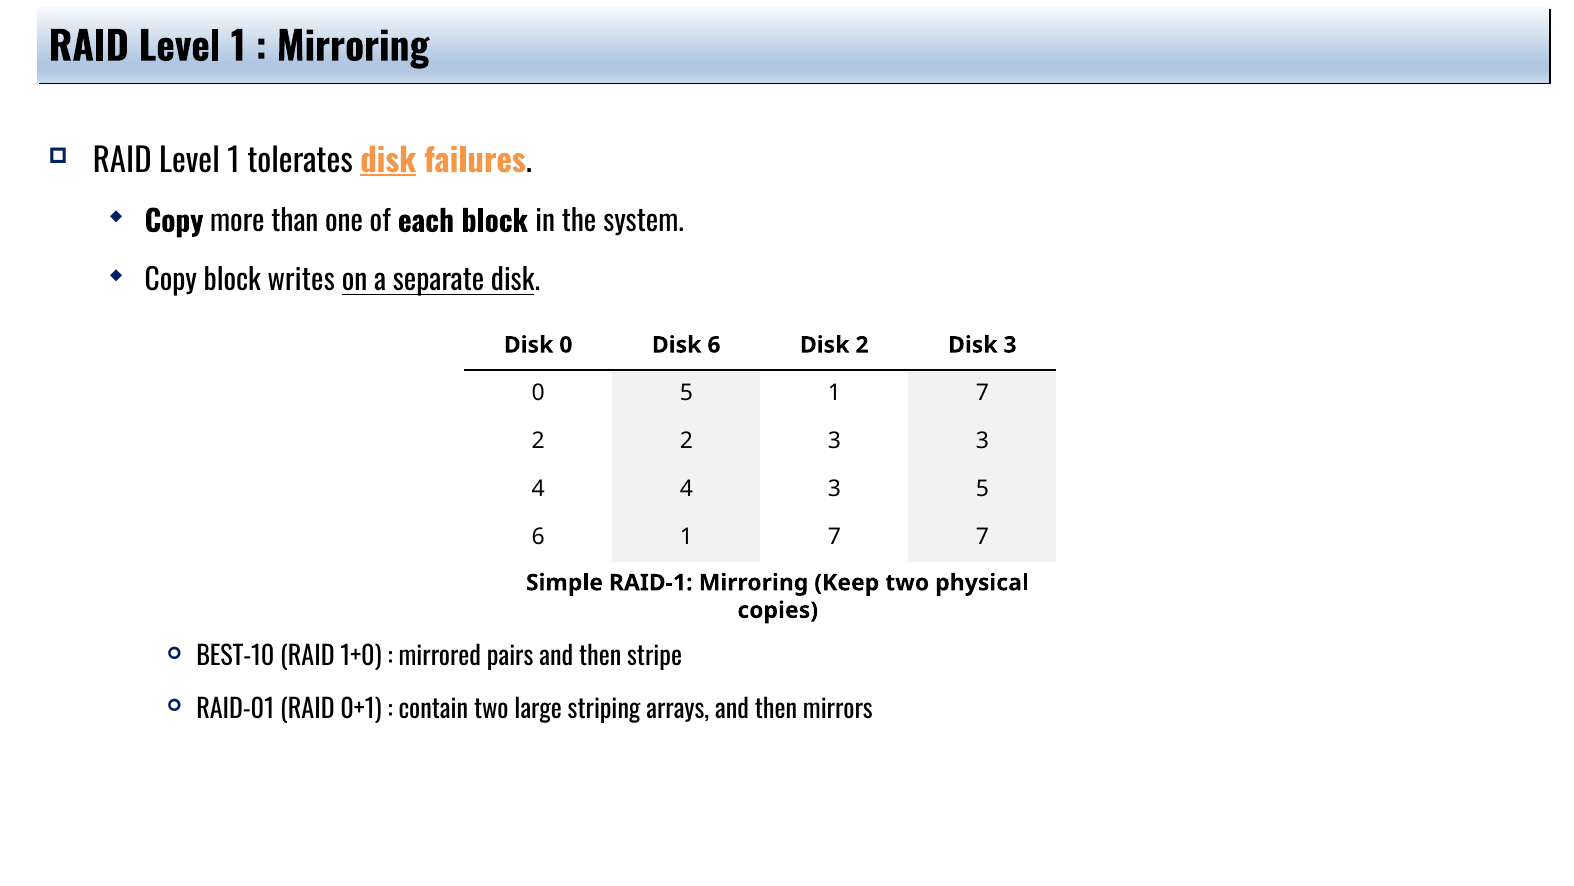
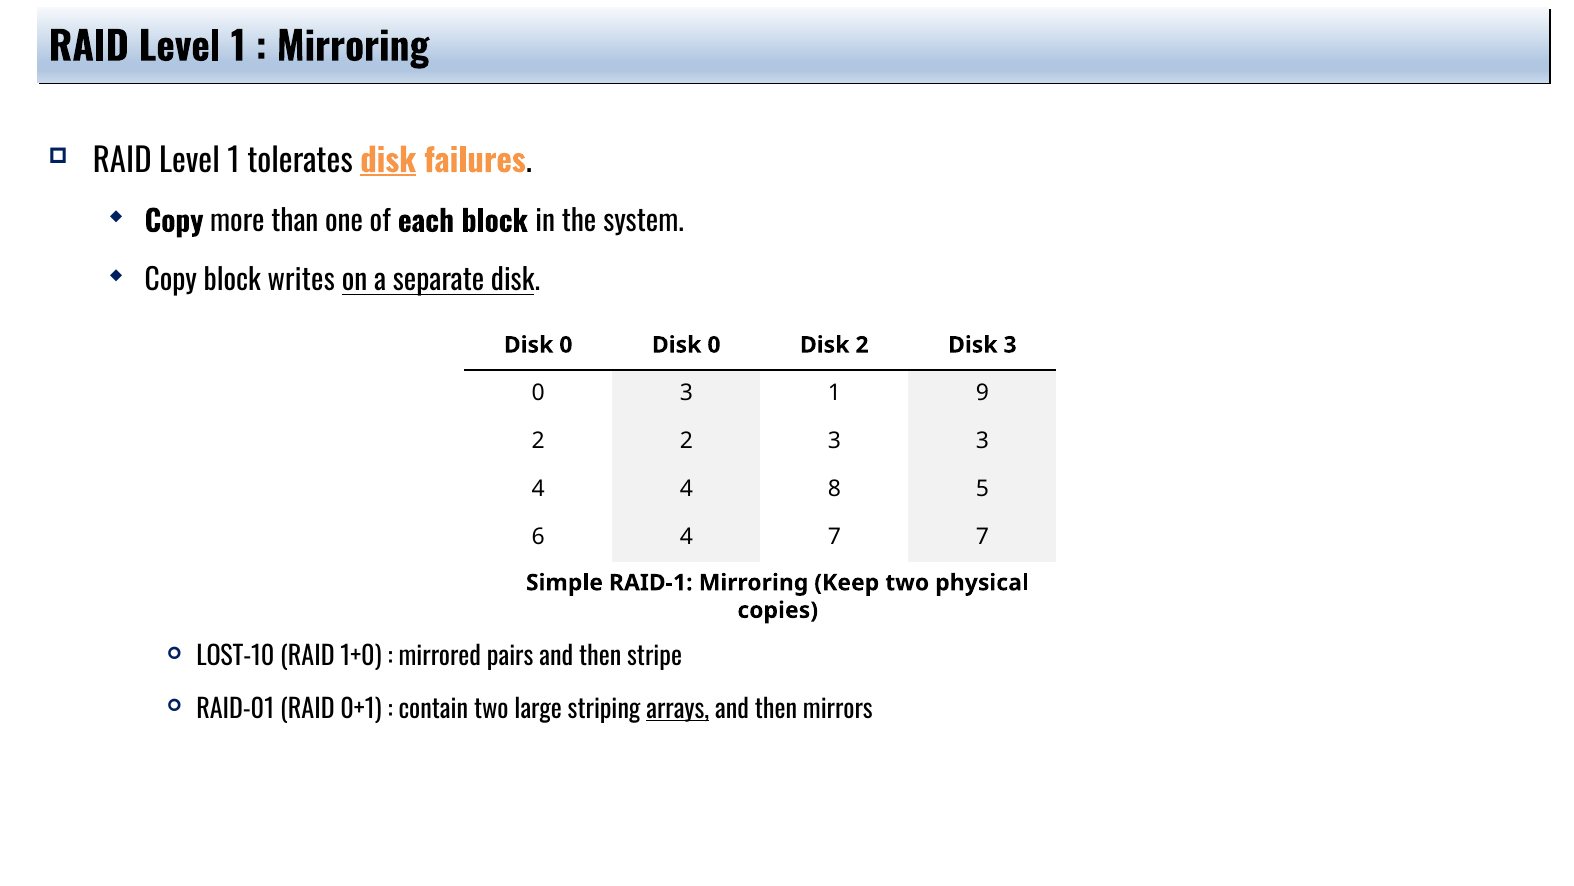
0 Disk 6: 6 -> 0
0 5: 5 -> 3
7 at (983, 393): 7 -> 9
4 3: 3 -> 8
6 1: 1 -> 4
BEST-10: BEST-10 -> LOST-10
arrays underline: none -> present
